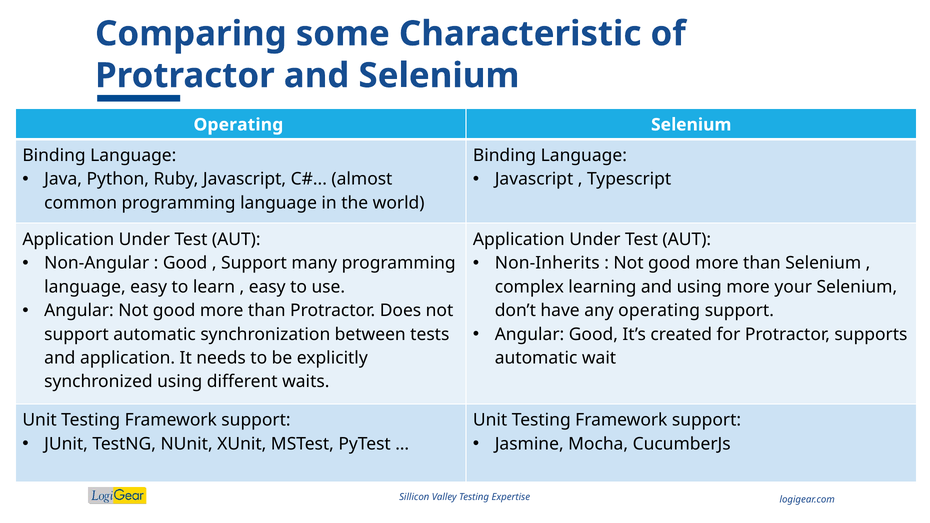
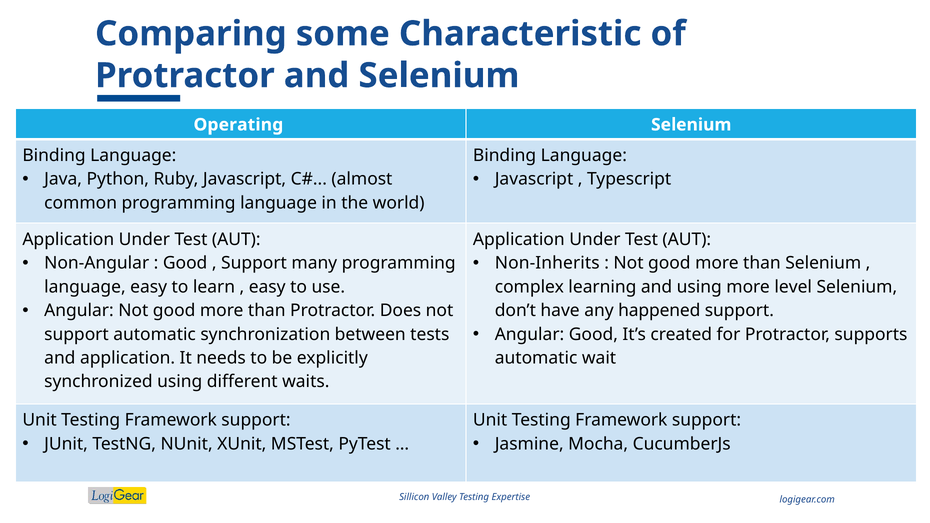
your: your -> level
any operating: operating -> happened
